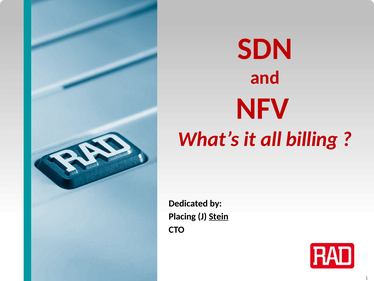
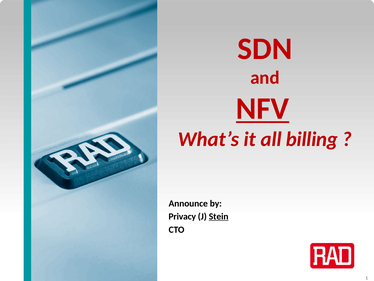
NFV underline: none -> present
Dedicated: Dedicated -> Announce
Placing: Placing -> Privacy
